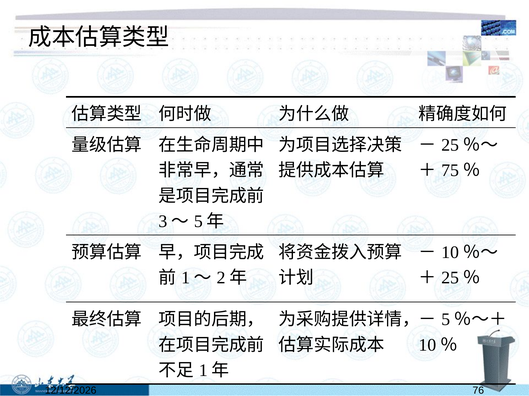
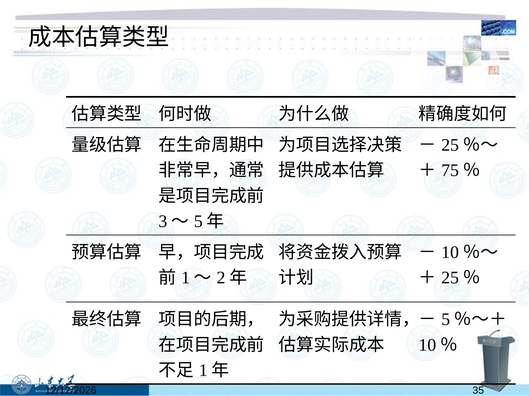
76: 76 -> 35
